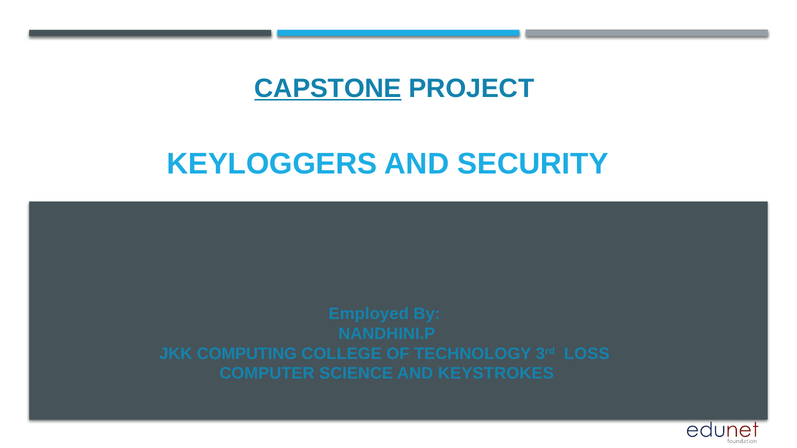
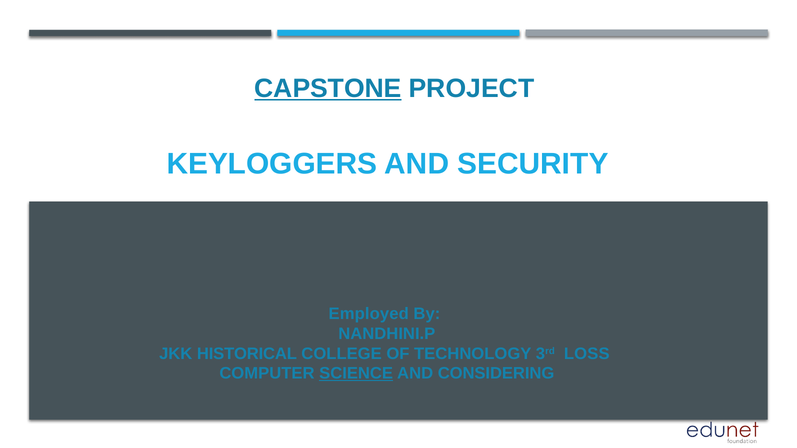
COMPUTING: COMPUTING -> HISTORICAL
SCIENCE underline: none -> present
KEYSTROKES: KEYSTROKES -> CONSIDERING
